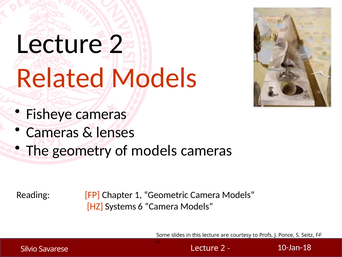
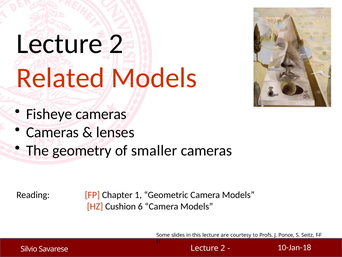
of models: models -> smaller
Systems: Systems -> Cushion
